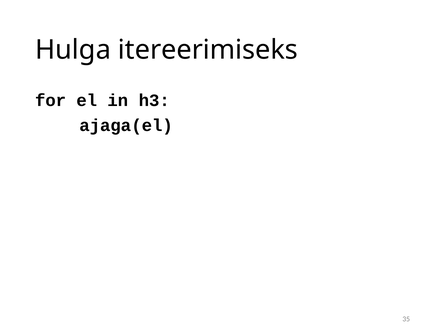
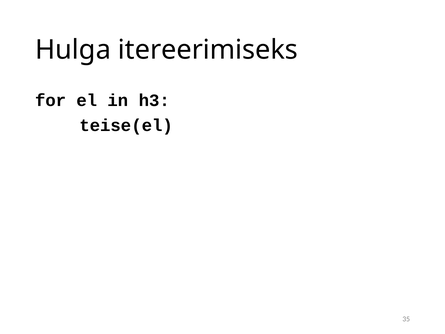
ajaga(el: ajaga(el -> teise(el
